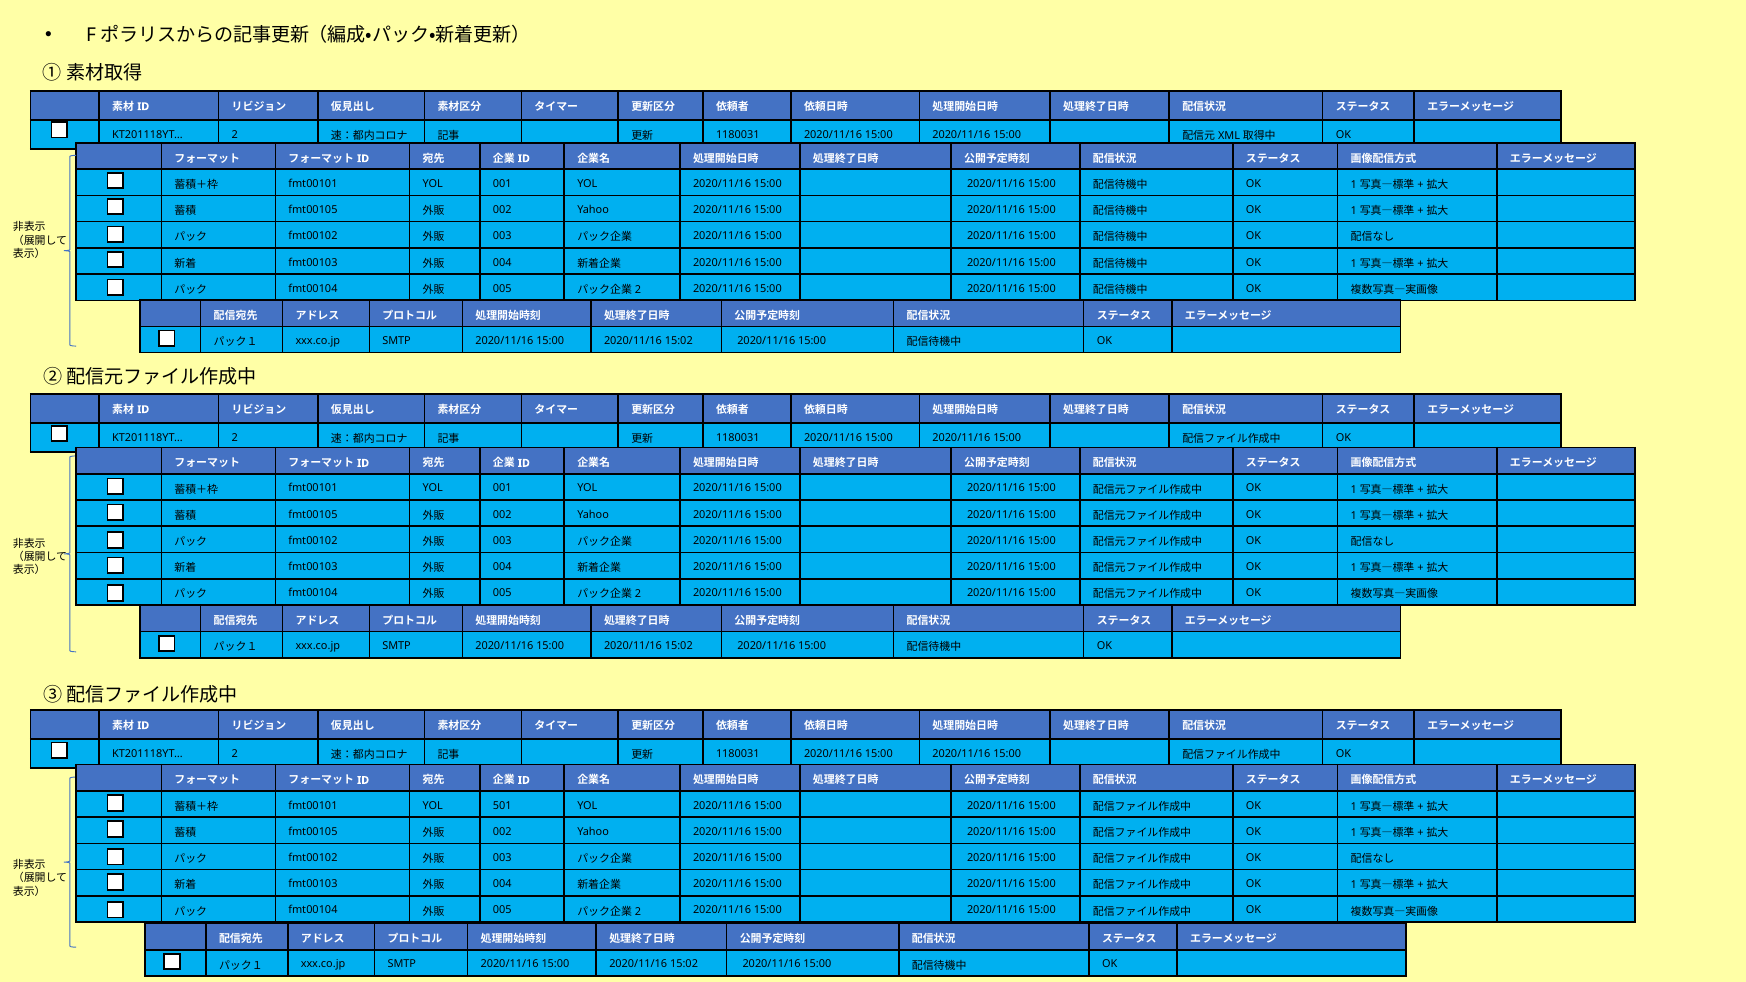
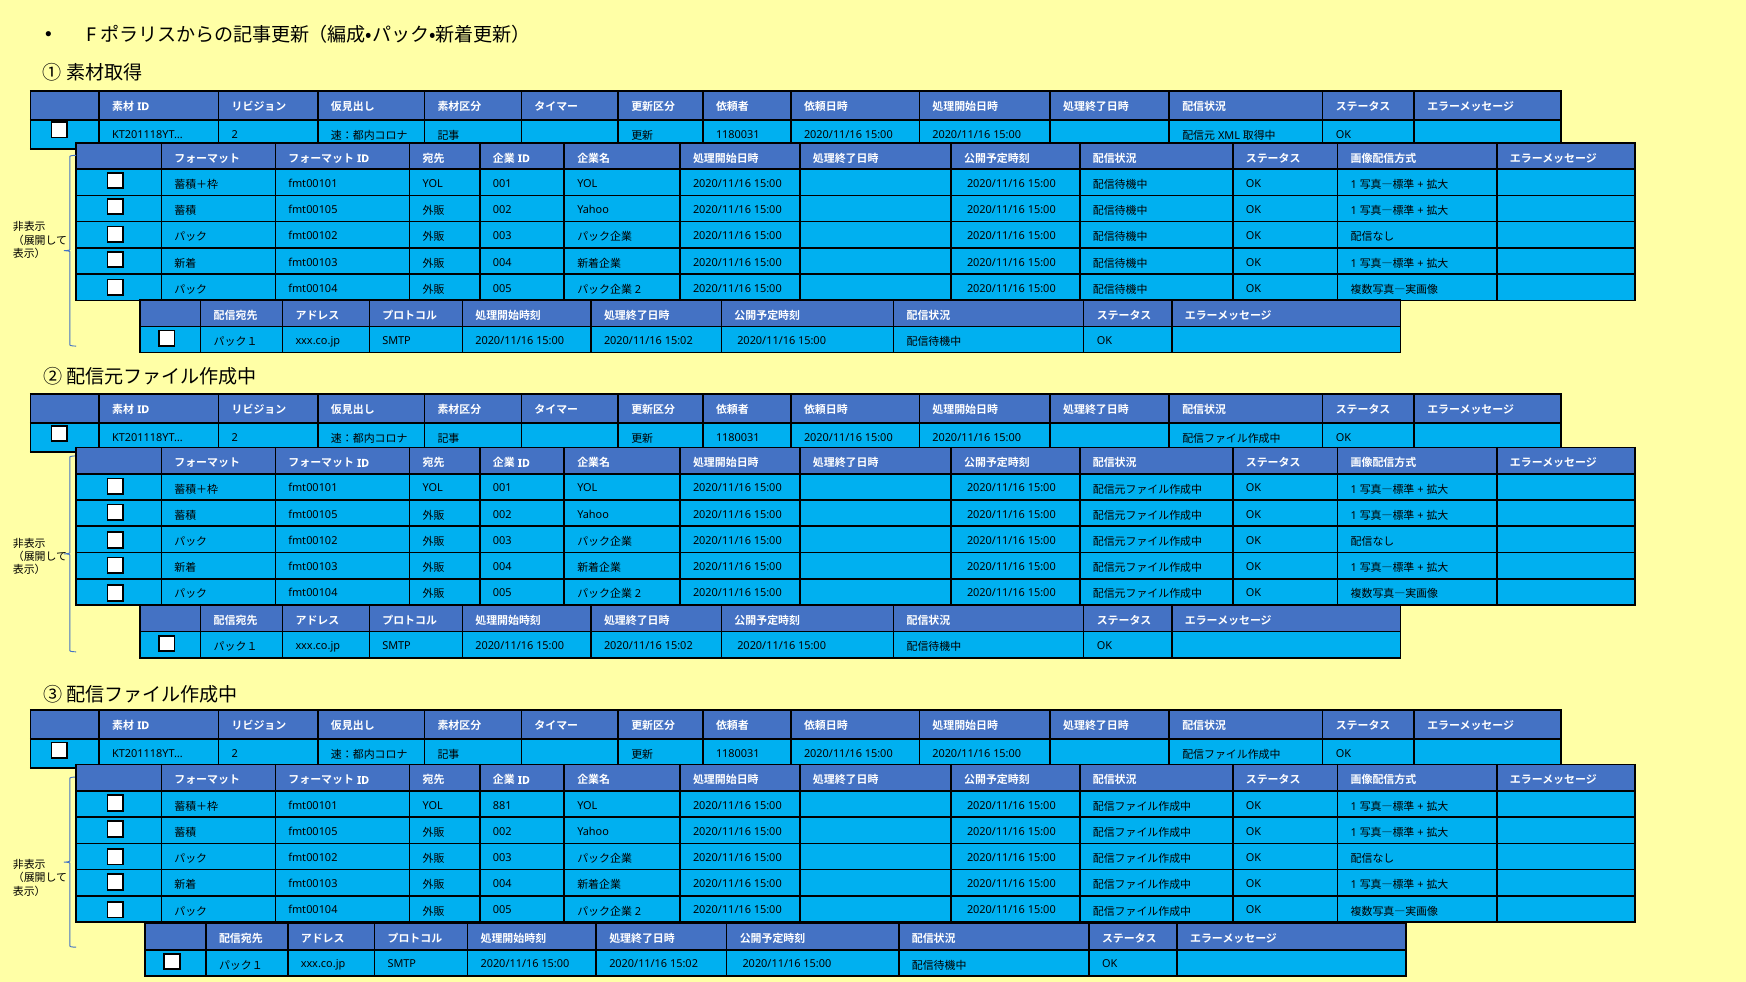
501: 501 -> 881
